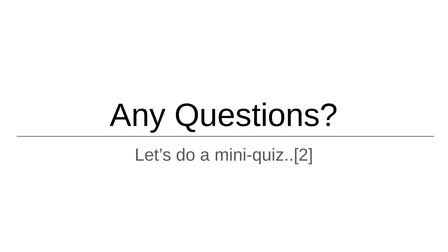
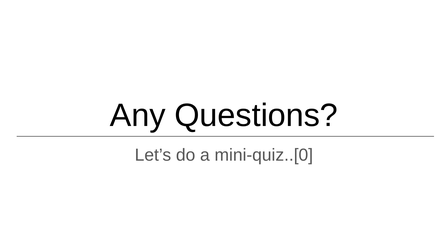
mini-quiz..[2: mini-quiz..[2 -> mini-quiz..[0
